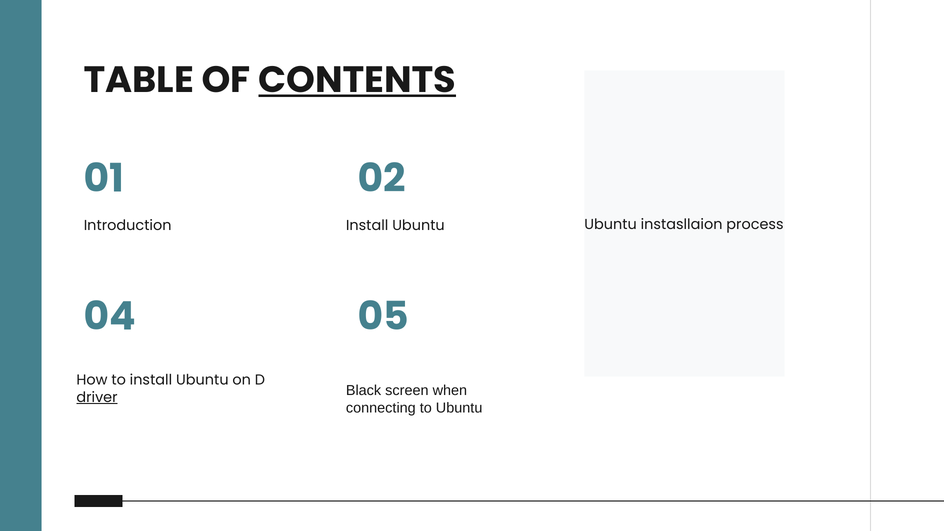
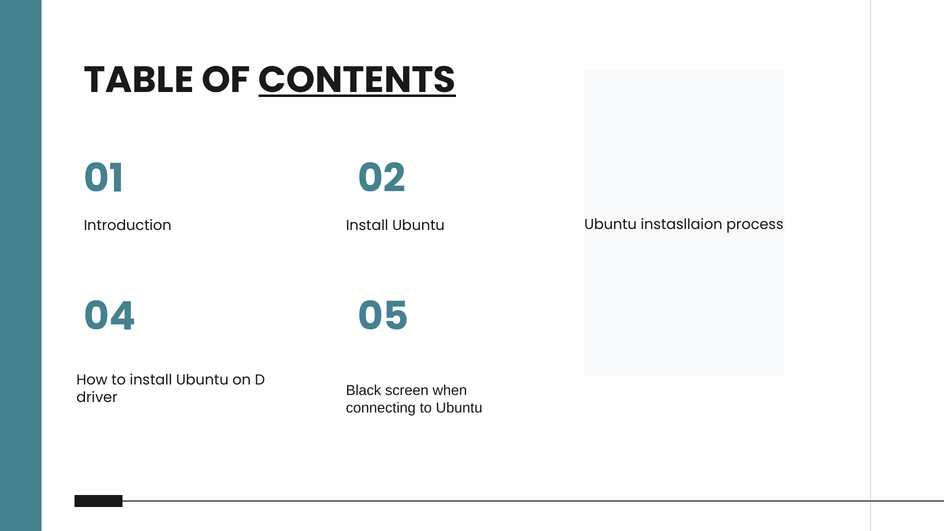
driver underline: present -> none
